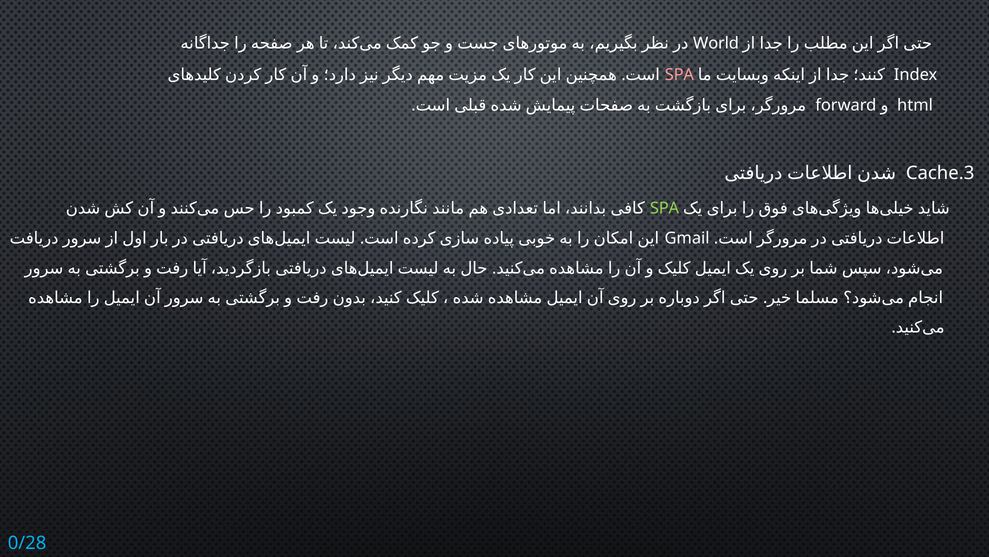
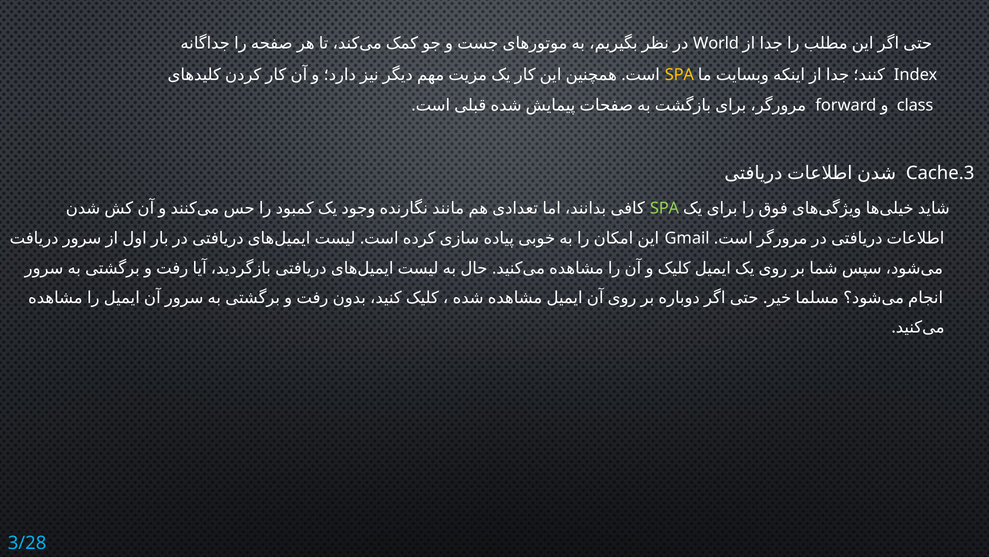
SPA at (679, 75) colour: pink -> yellow
html: html -> class
0/28: 0/28 -> 3/28
